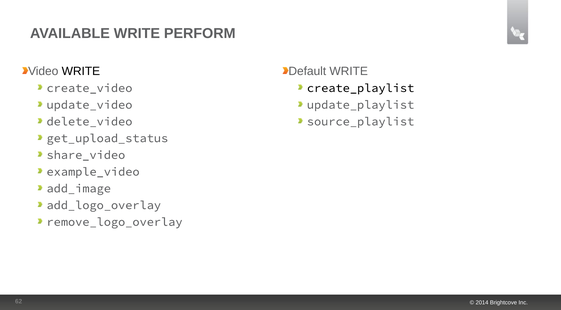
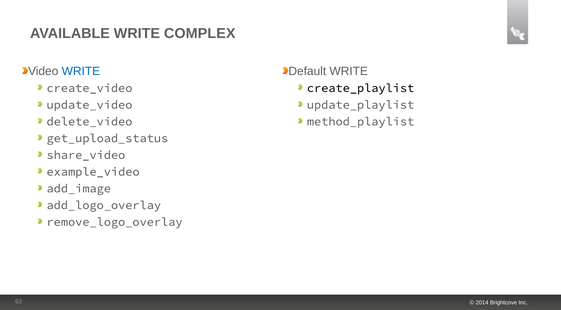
PERFORM: PERFORM -> COMPLEX
WRITE at (81, 71) colour: black -> blue
source_playlist: source_playlist -> method_playlist
